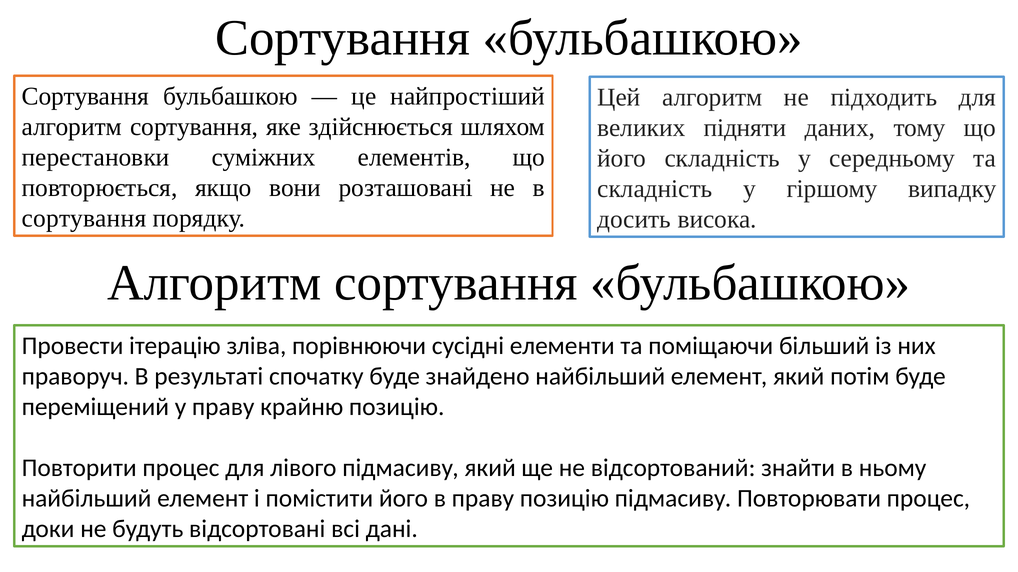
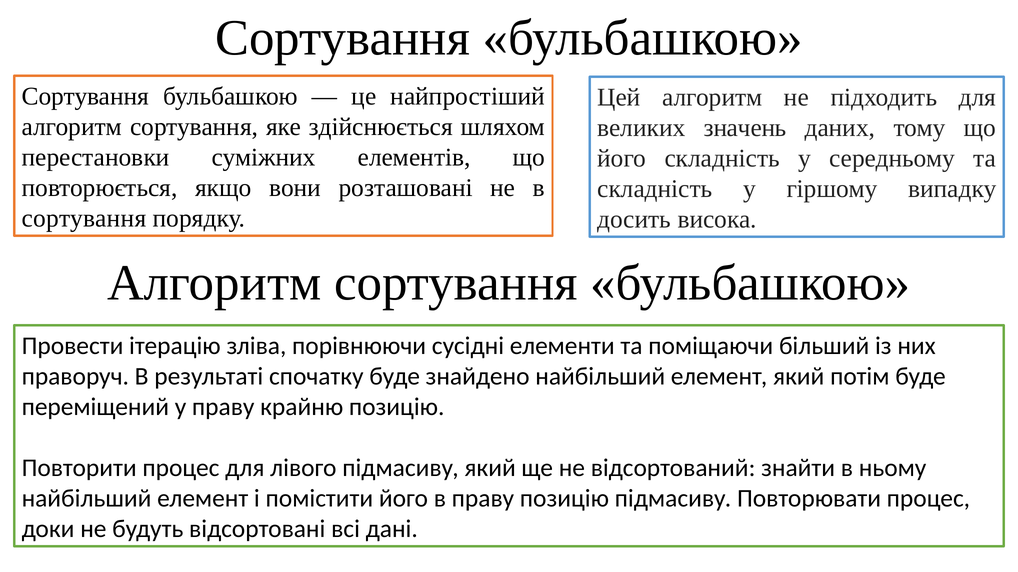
підняти: підняти -> значень
